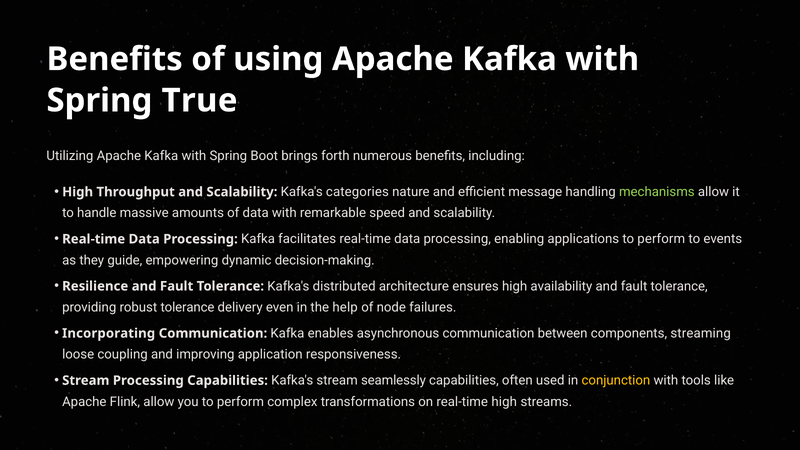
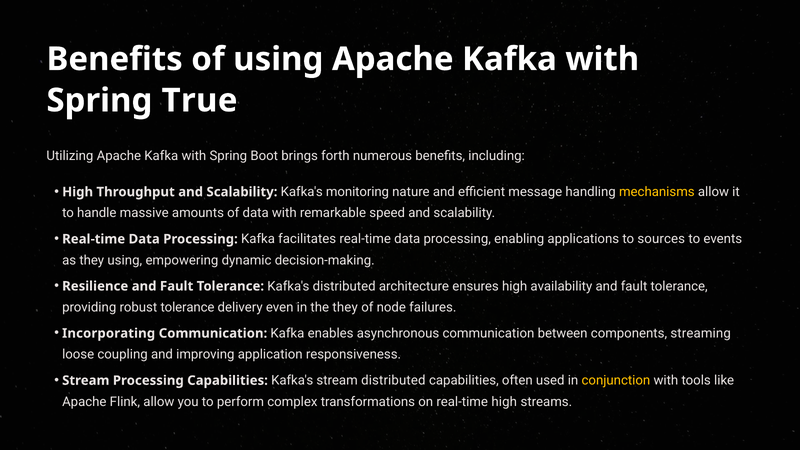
categories: categories -> monitoring
mechanisms colour: light green -> yellow
applications to perform: perform -> sources
they guide: guide -> using
the help: help -> they
stream seamlessly: seamlessly -> distributed
